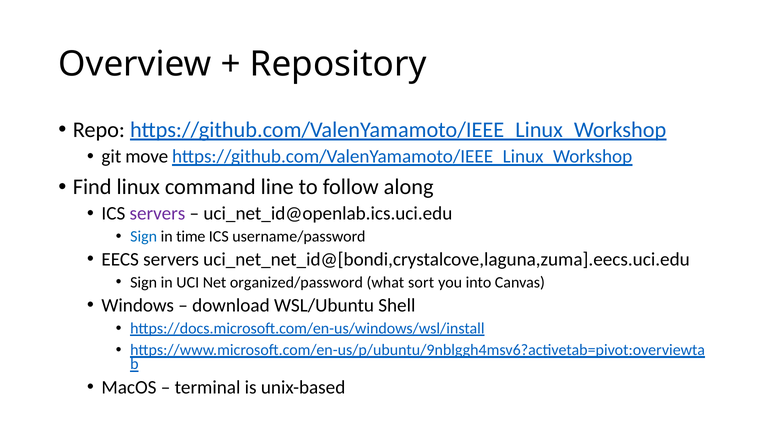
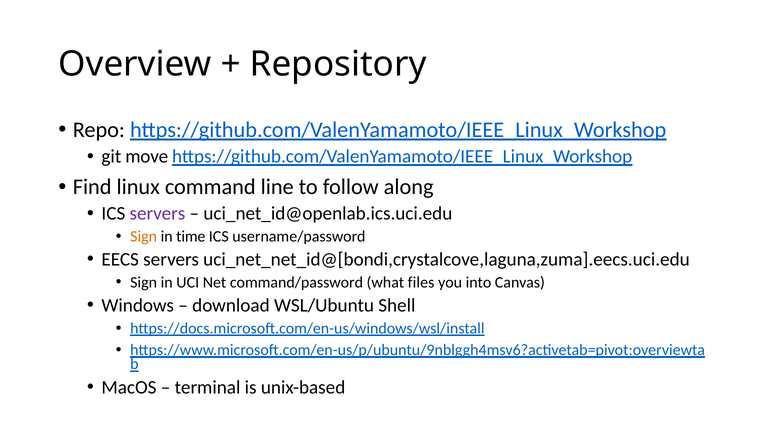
Sign at (144, 236) colour: blue -> orange
organized/password: organized/password -> command/password
sort: sort -> files
